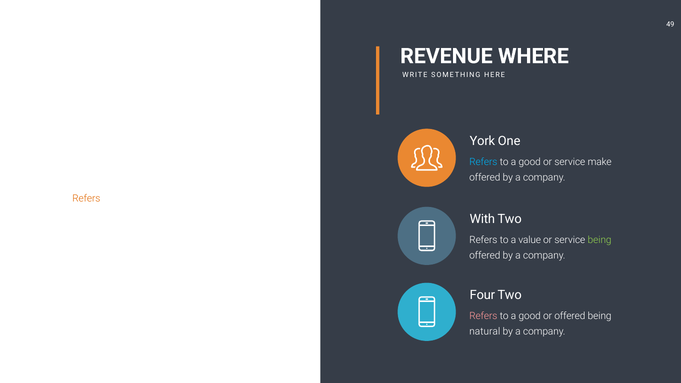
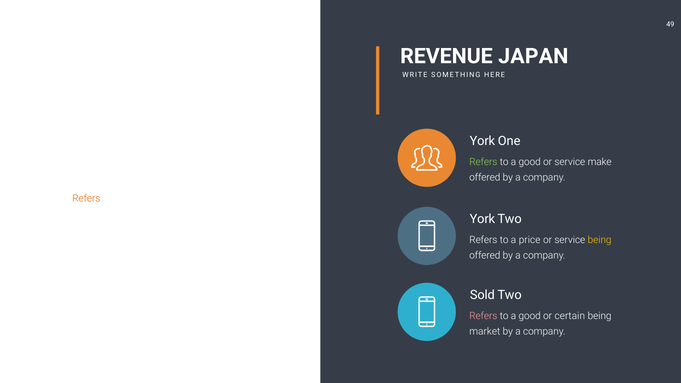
WHERE: WHERE -> JAPAN
Refers at (483, 162) colour: light blue -> light green
With at (482, 219): With -> York
value at (530, 240): value -> price
being at (600, 240) colour: light green -> yellow
Four: Four -> Sold
or offered: offered -> certain
natural: natural -> market
